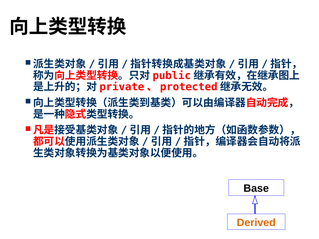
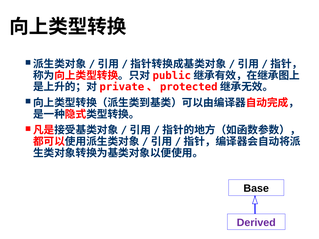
Derived colour: orange -> purple
